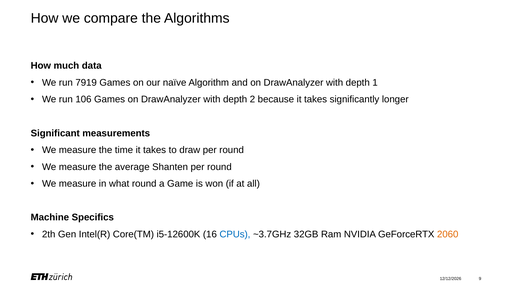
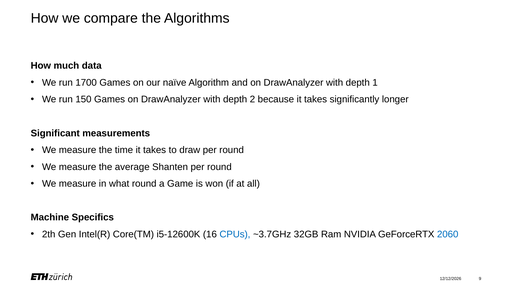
7919: 7919 -> 1700
106: 106 -> 150
2060 colour: orange -> blue
